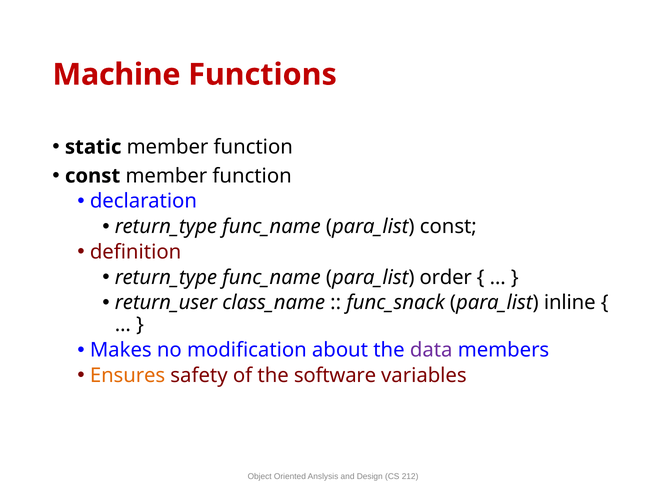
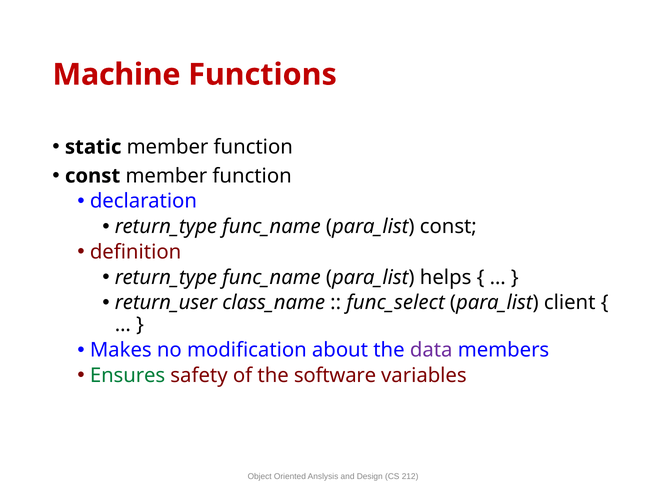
order: order -> helps
func_snack: func_snack -> func_select
inline: inline -> client
Ensures colour: orange -> green
